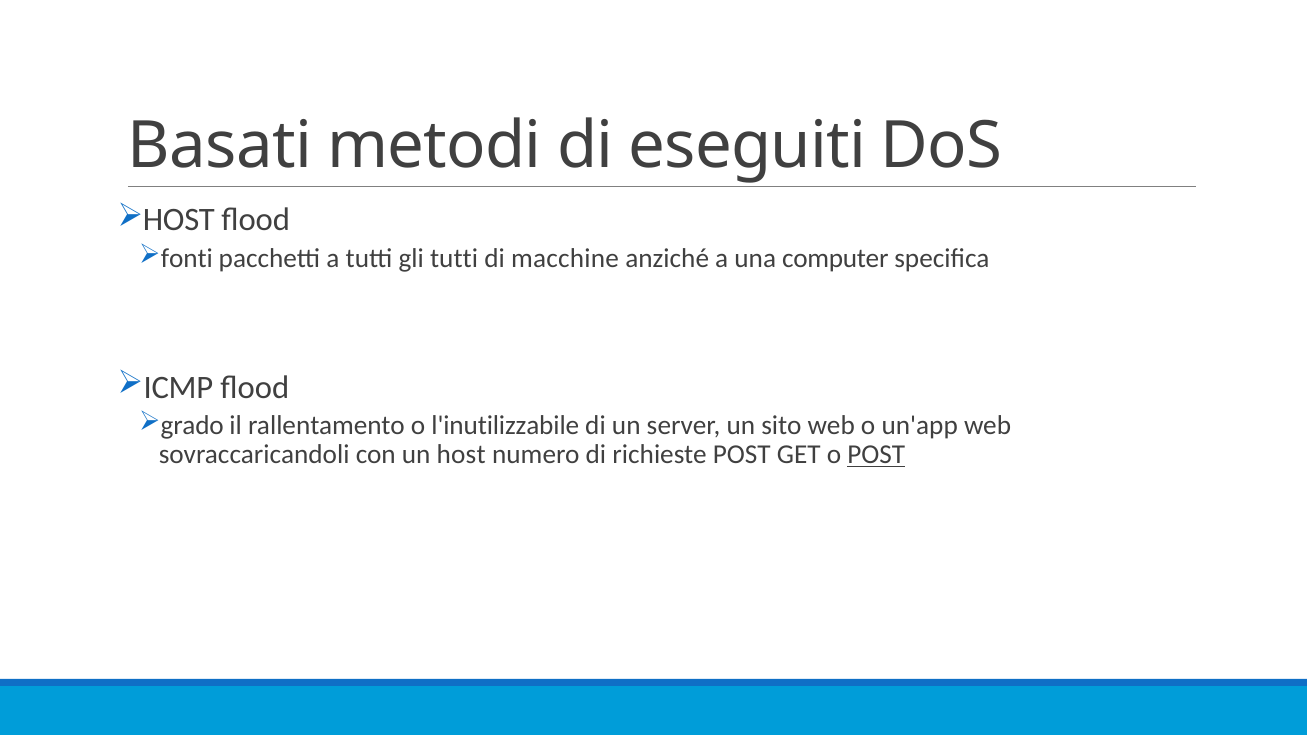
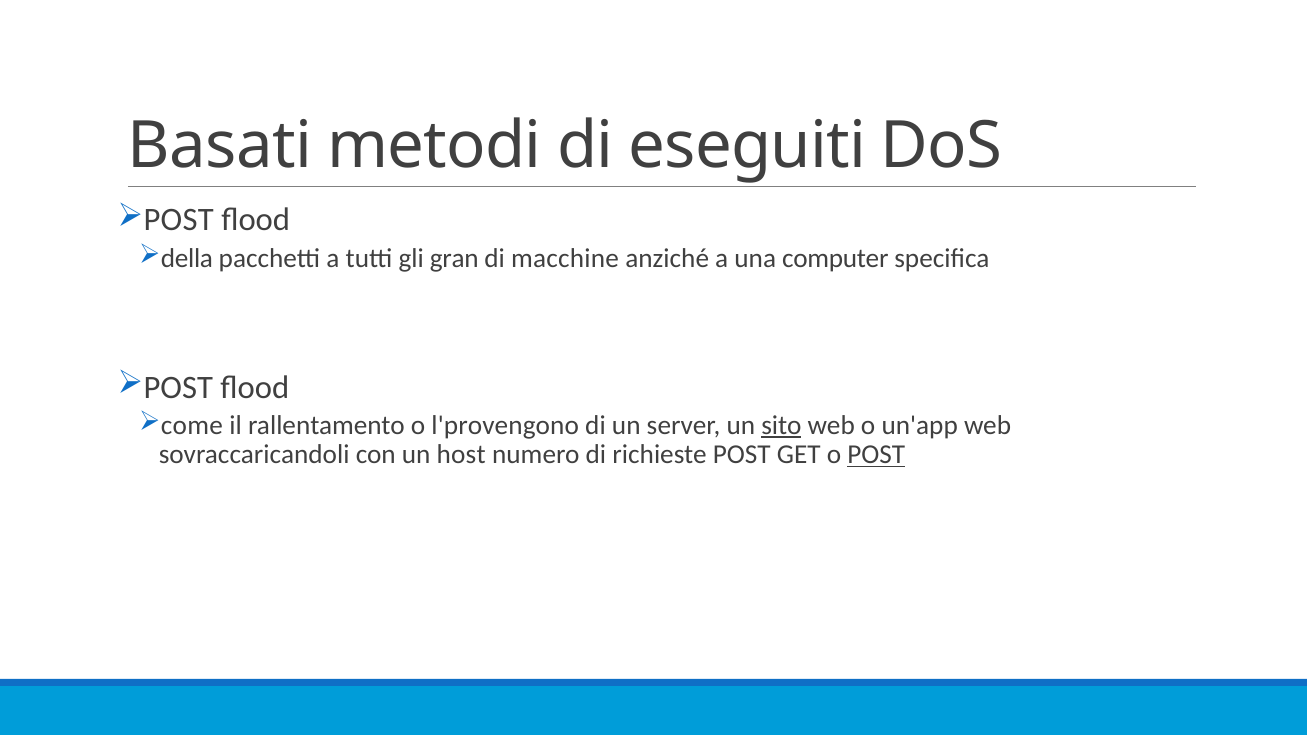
HOST at (179, 220): HOST -> POST
fonti: fonti -> della
gli tutti: tutti -> gran
ICMP at (178, 387): ICMP -> POST
grado: grado -> come
l'inutilizzabile: l'inutilizzabile -> l'provengono
sito underline: none -> present
